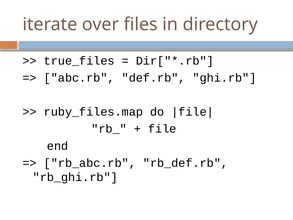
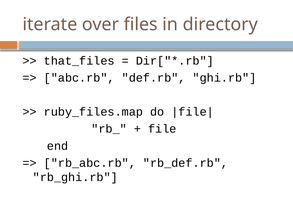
true_files: true_files -> that_files
